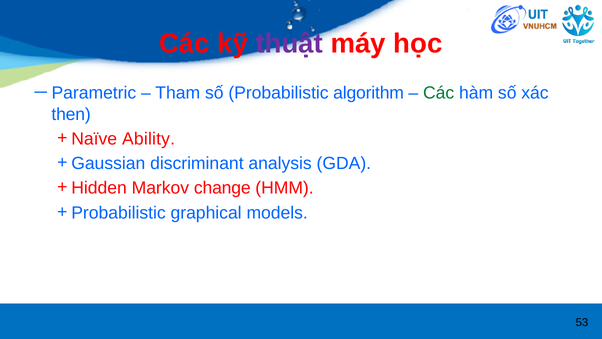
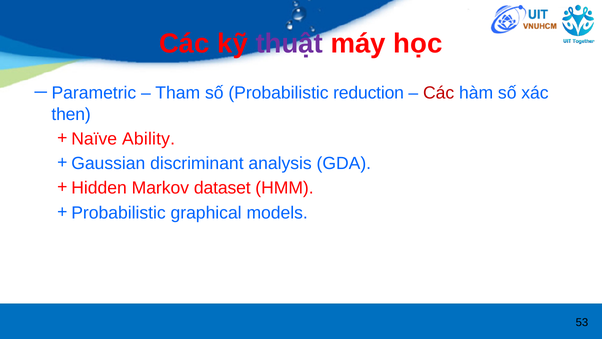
algorithm: algorithm -> reduction
Các at (439, 93) colour: green -> red
change: change -> dataset
